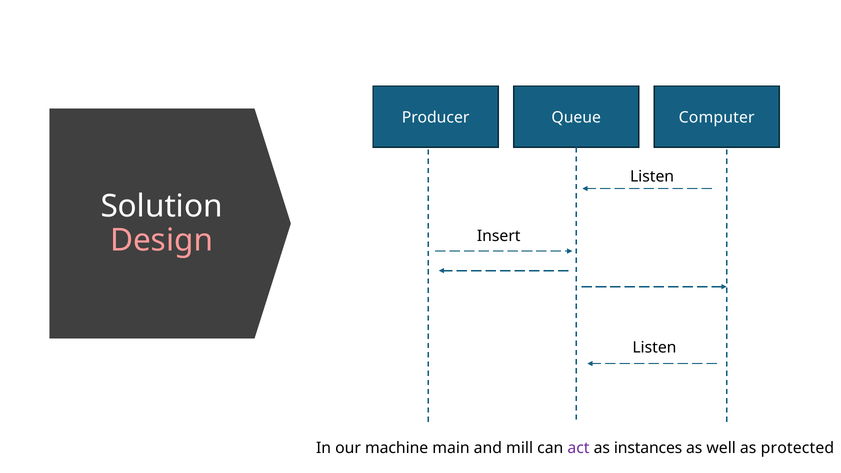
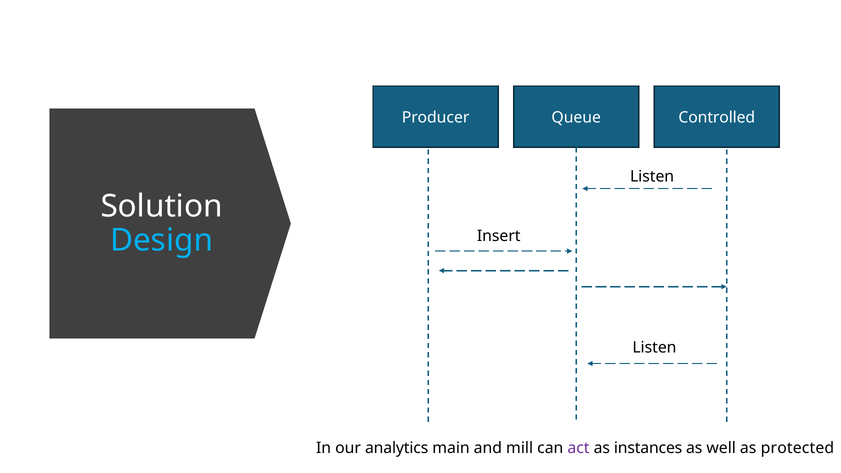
Computer: Computer -> Controlled
Design colour: pink -> light blue
machine: machine -> analytics
